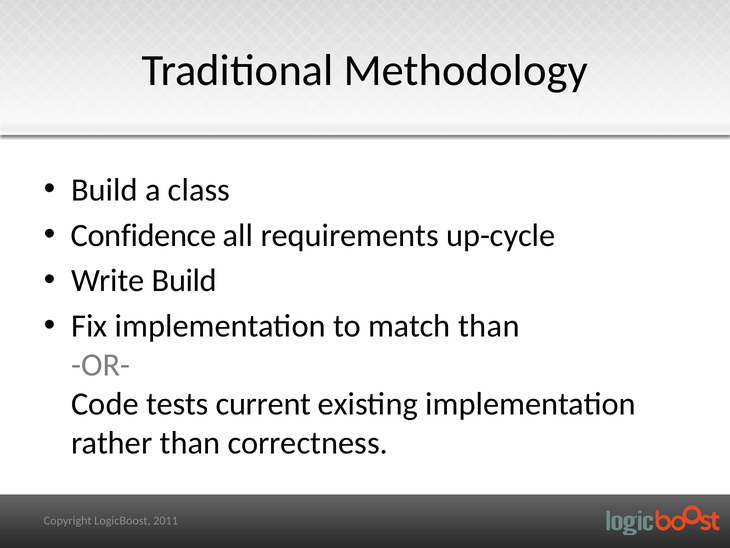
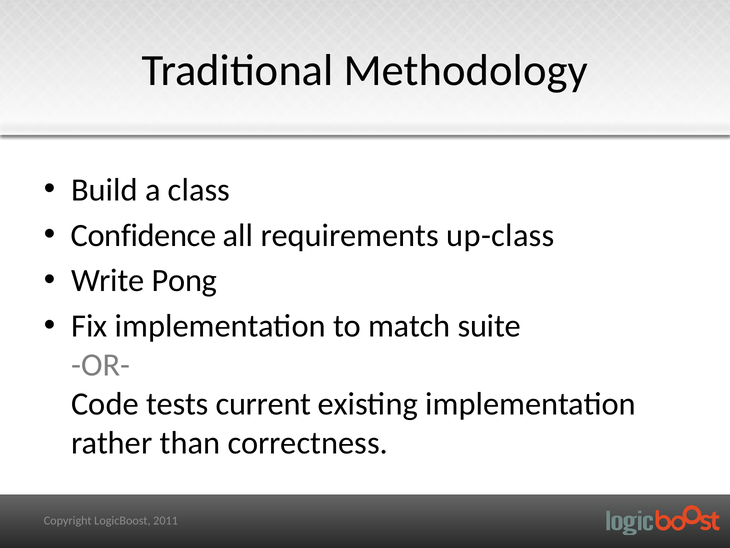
up-cycle: up-cycle -> up-class
Write Build: Build -> Pong
match than: than -> suite
